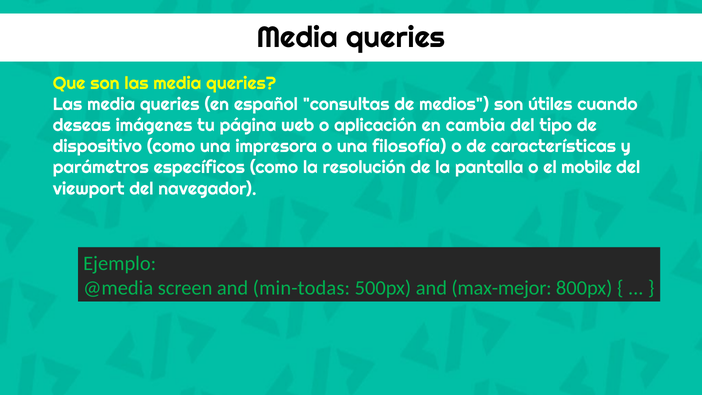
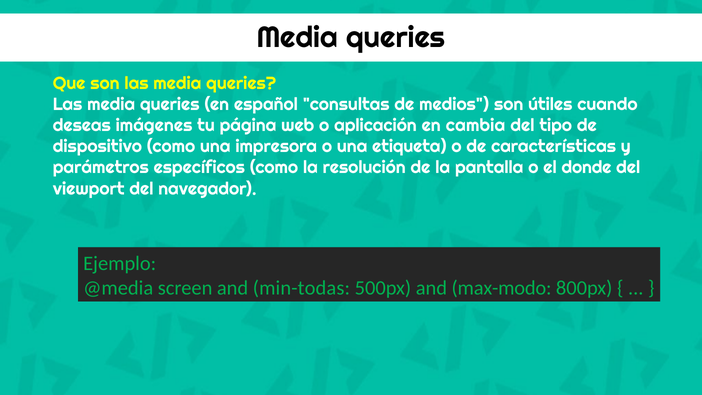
filosofía: filosofía -> etiqueta
mobile: mobile -> donde
max-mejor: max-mejor -> max-modo
